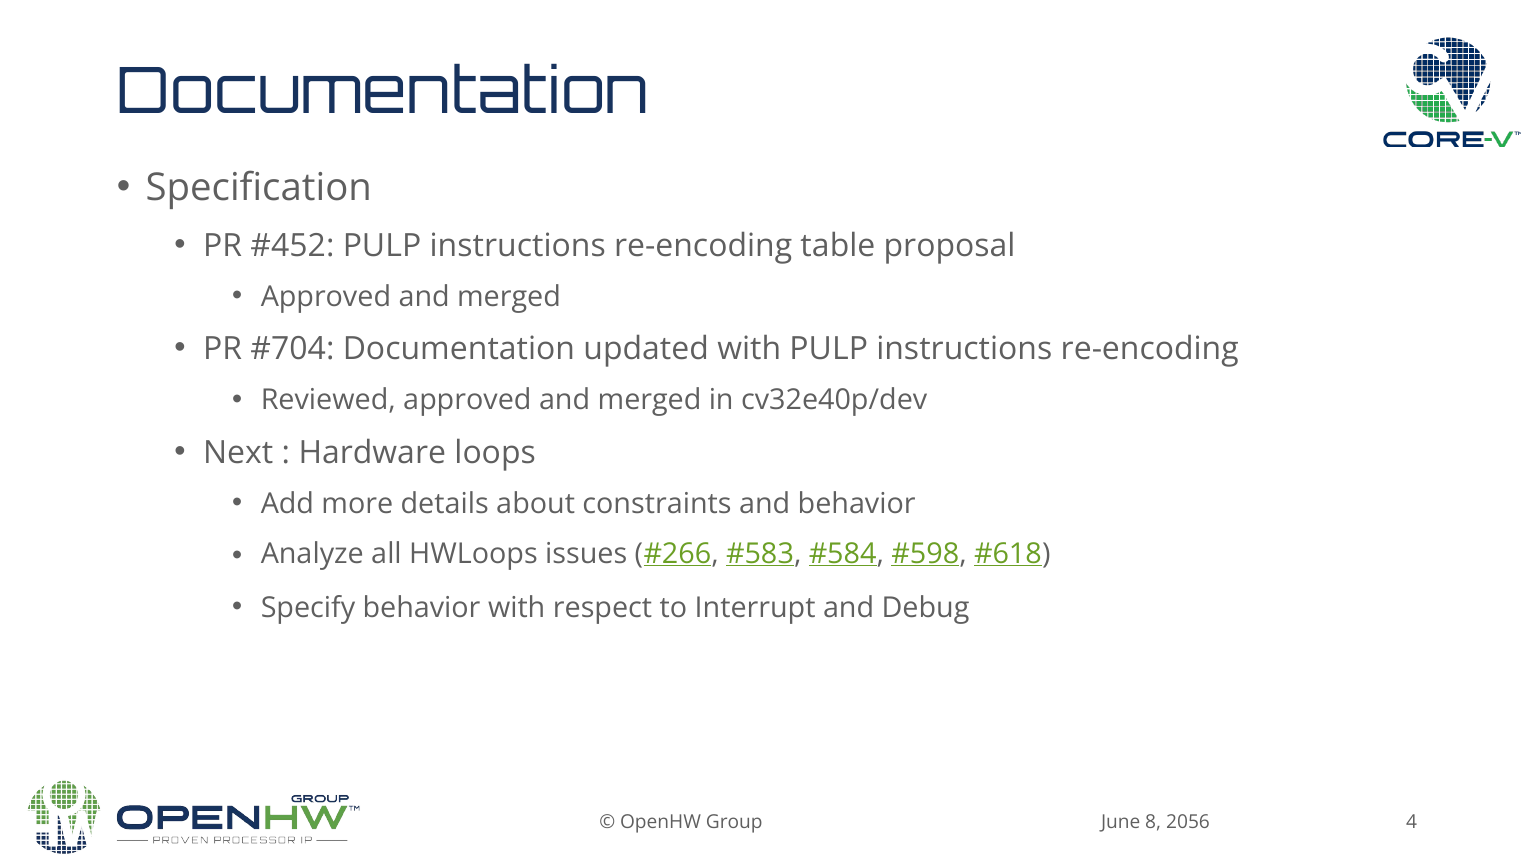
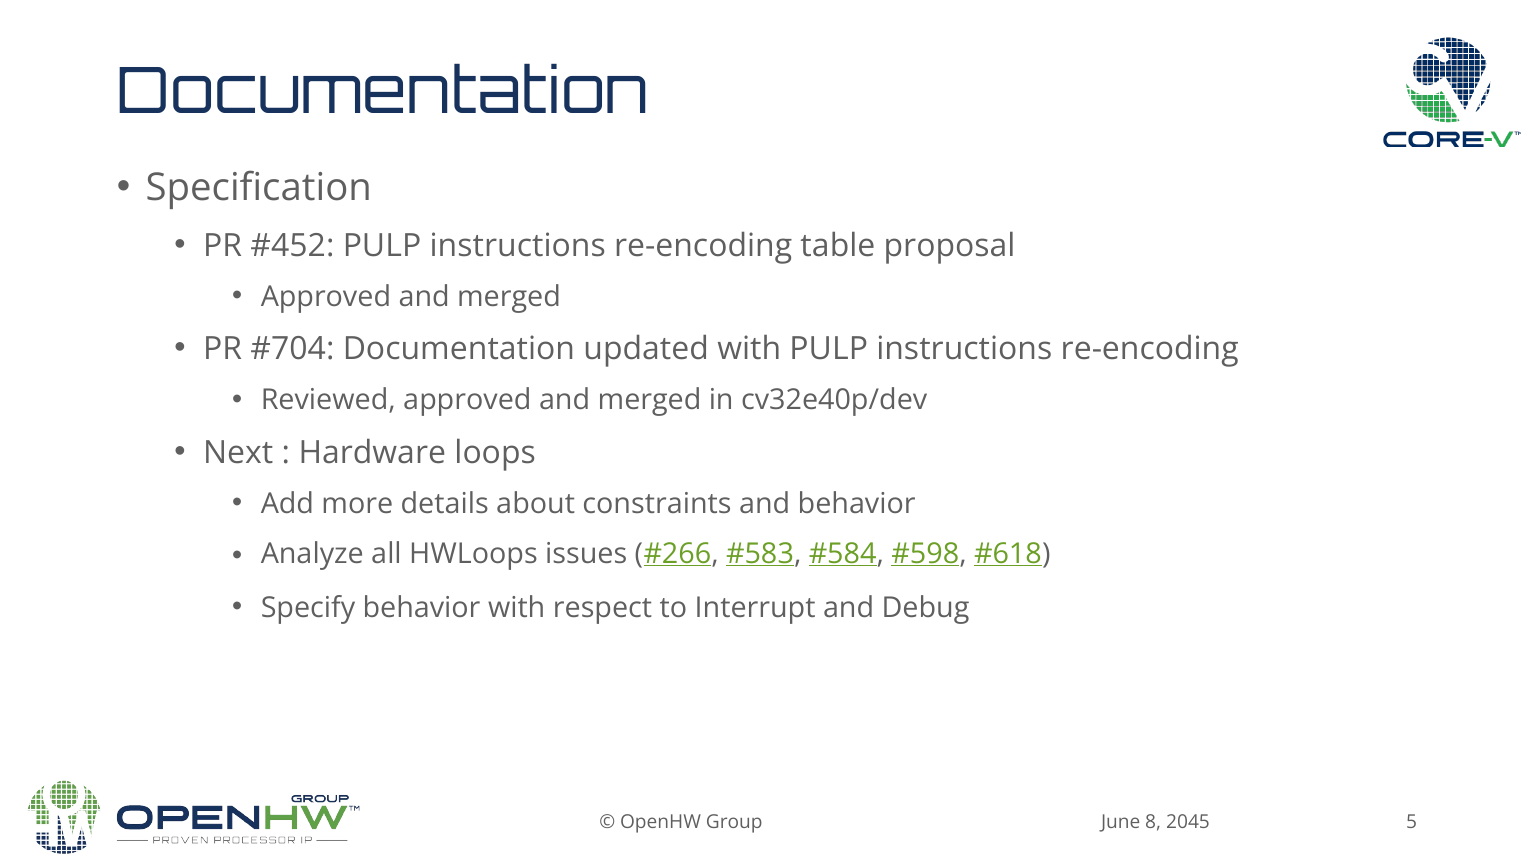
4: 4 -> 5
2056: 2056 -> 2045
